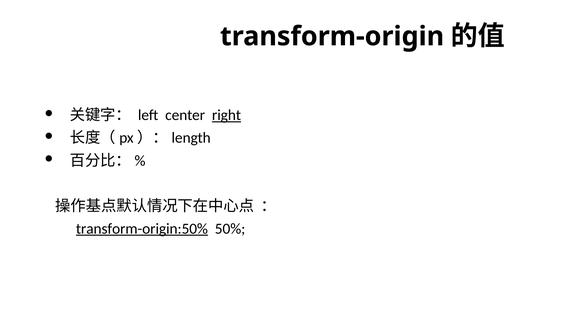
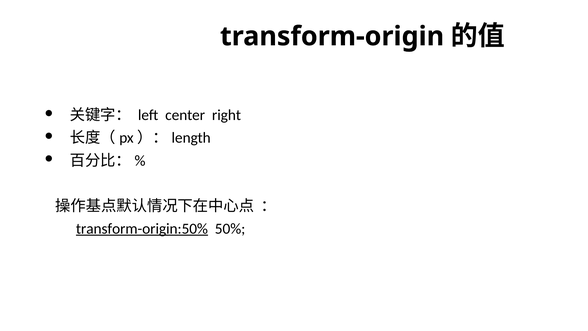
right underline: present -> none
